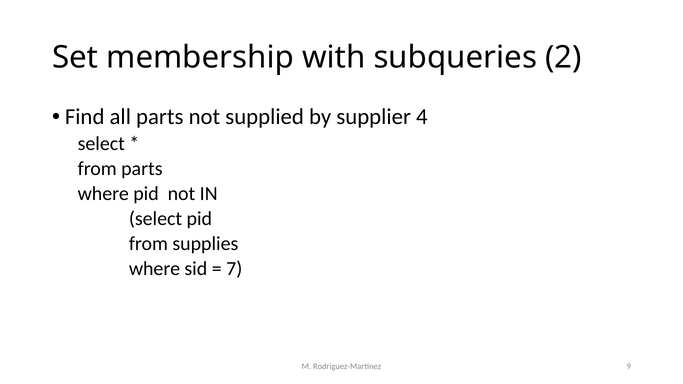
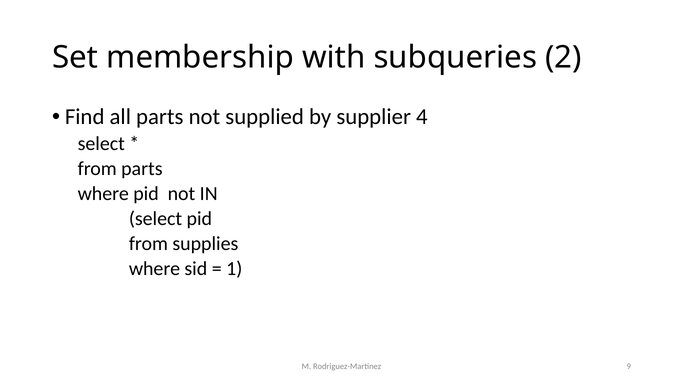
7: 7 -> 1
